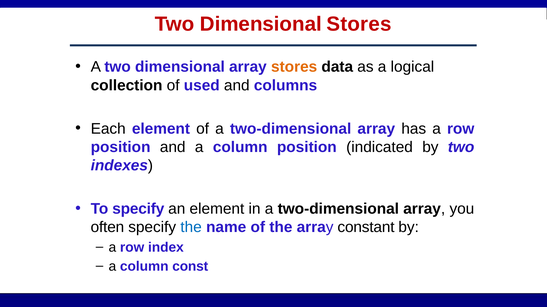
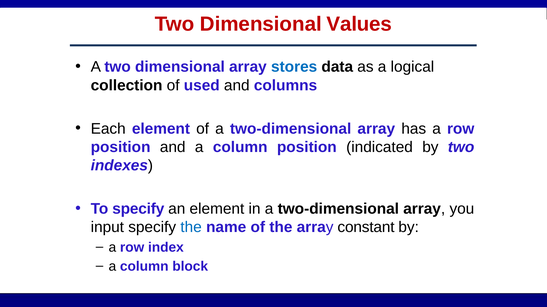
Dimensional Stores: Stores -> Values
stores at (294, 67) colour: orange -> blue
often: often -> input
const: const -> block
